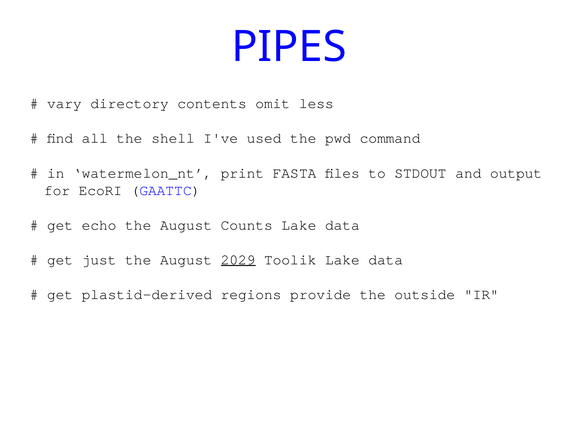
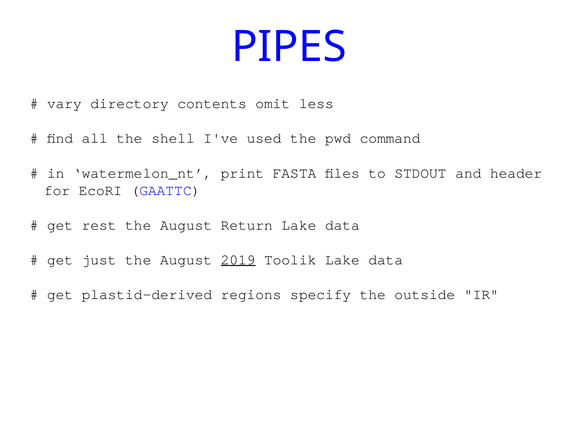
output: output -> header
echo: echo -> rest
Counts: Counts -> Return
2029: 2029 -> 2019
provide: provide -> specify
